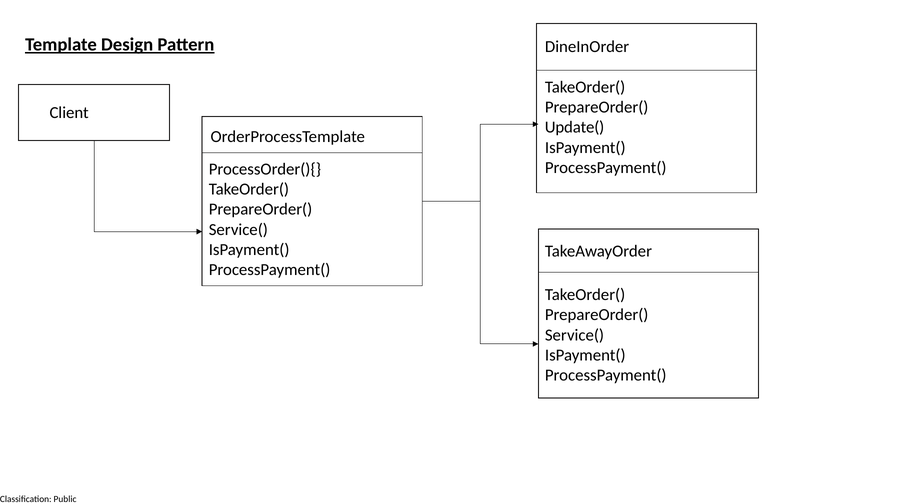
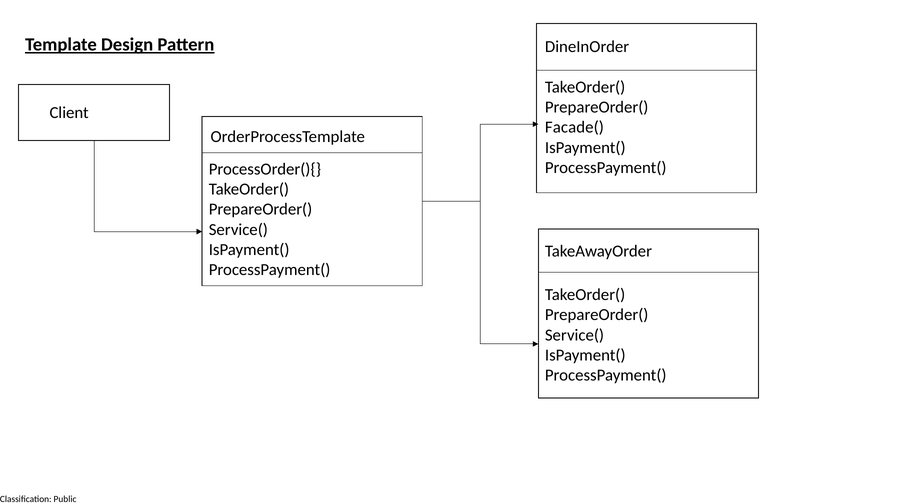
Update(: Update( -> Facade(
